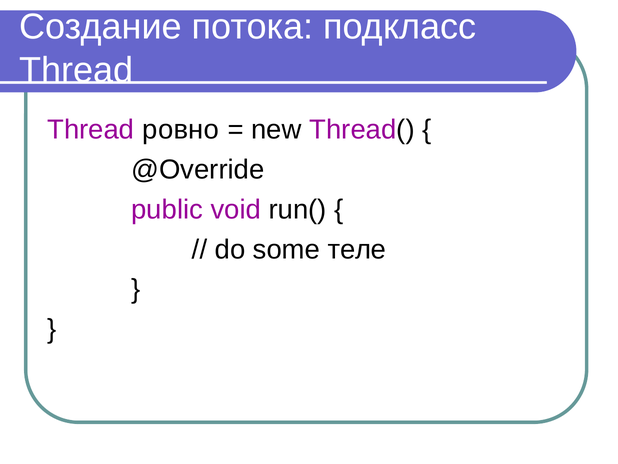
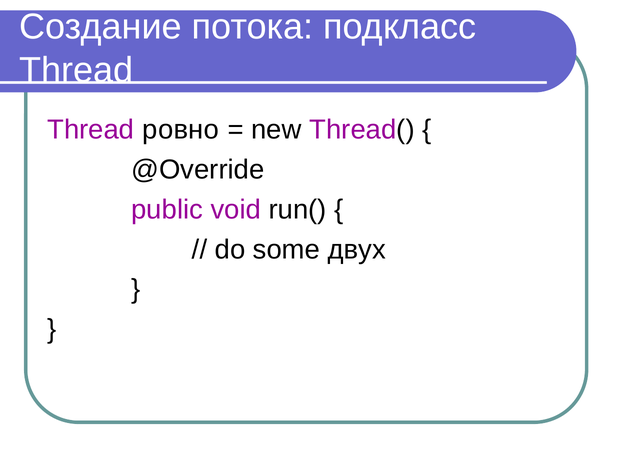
теле: теле -> двух
